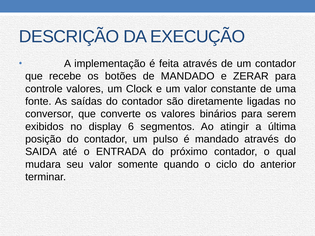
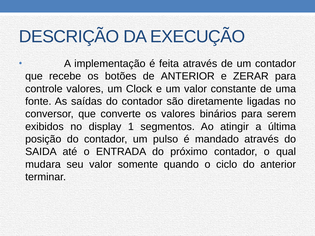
de MANDADO: MANDADO -> ANTERIOR
6: 6 -> 1
